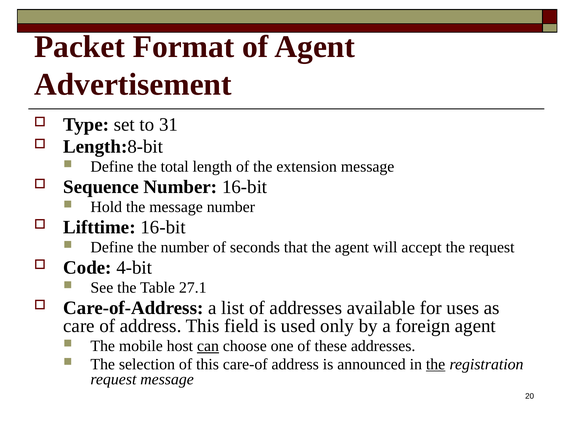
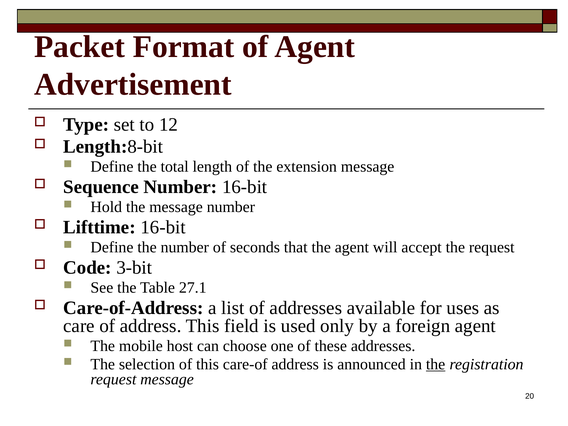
31: 31 -> 12
4-bit: 4-bit -> 3-bit
can underline: present -> none
